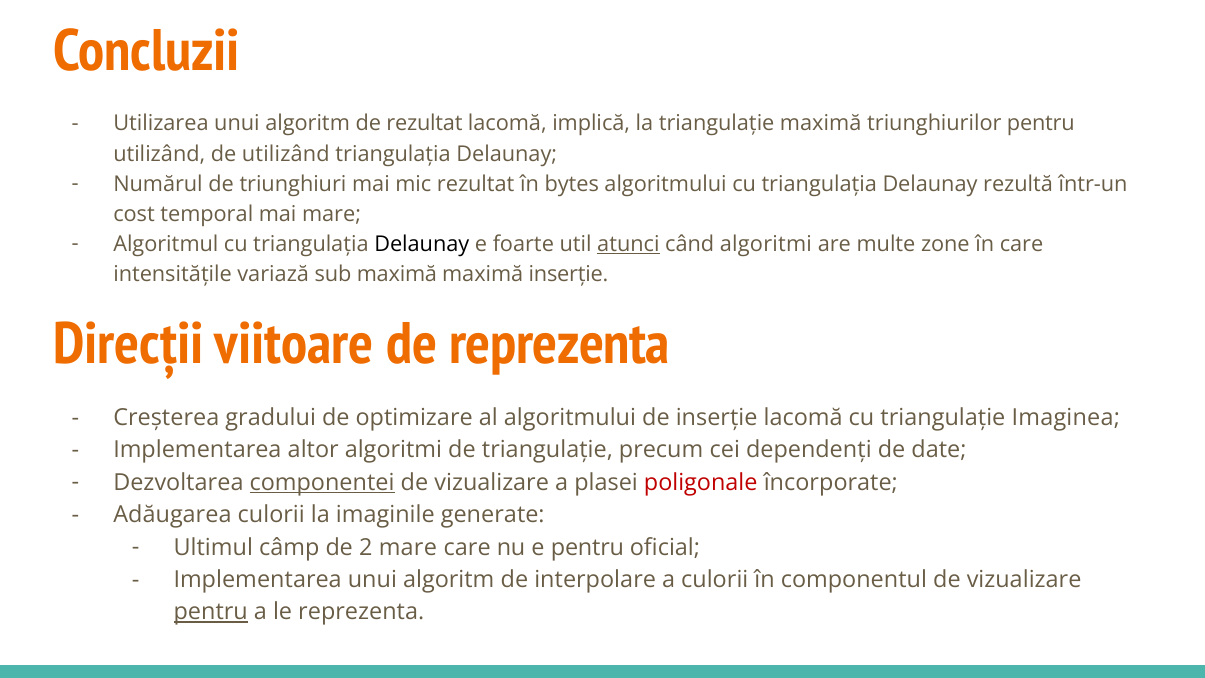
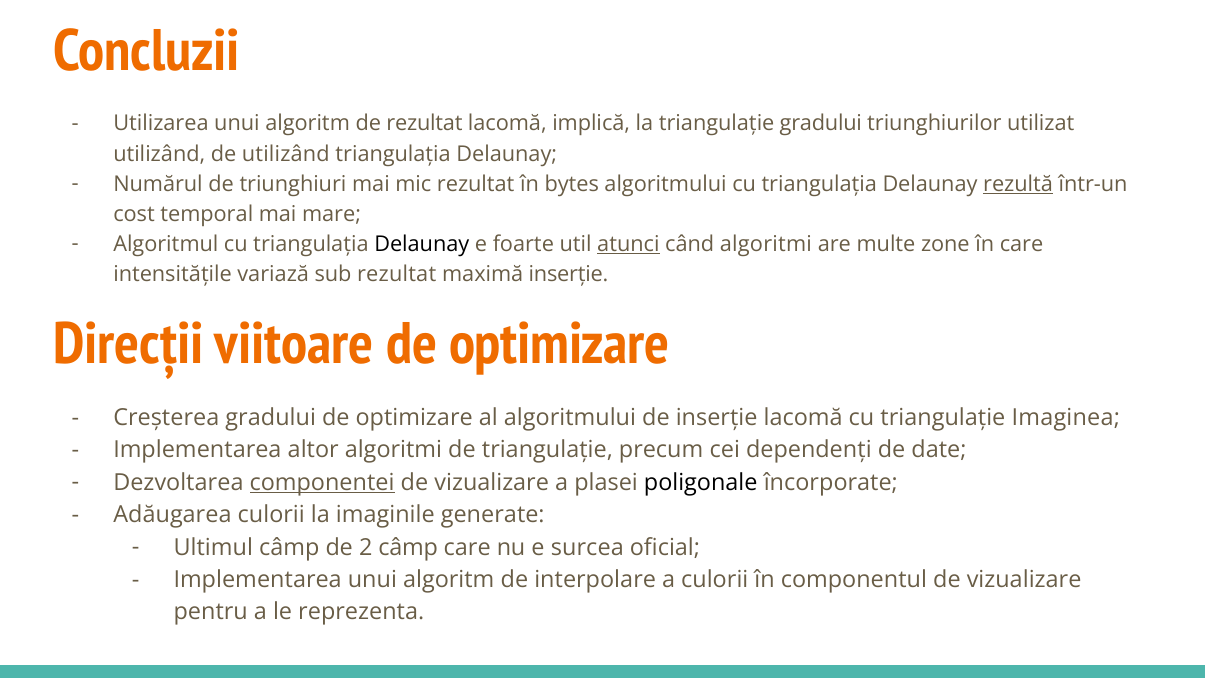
triangulație maximă: maximă -> gradului
triunghiurilor pentru: pentru -> utilizat
rezultă underline: none -> present
sub maximă: maximă -> rezultat
viitoare de reprezenta: reprezenta -> optimizare
poligonale colour: red -> black
2 mare: mare -> câmp
e pentru: pentru -> surcea
pentru at (211, 612) underline: present -> none
